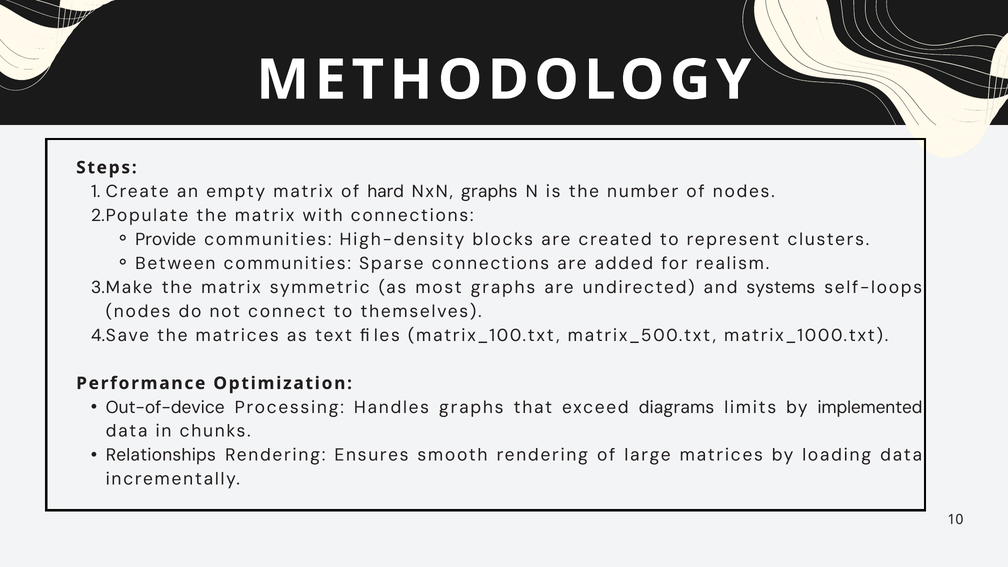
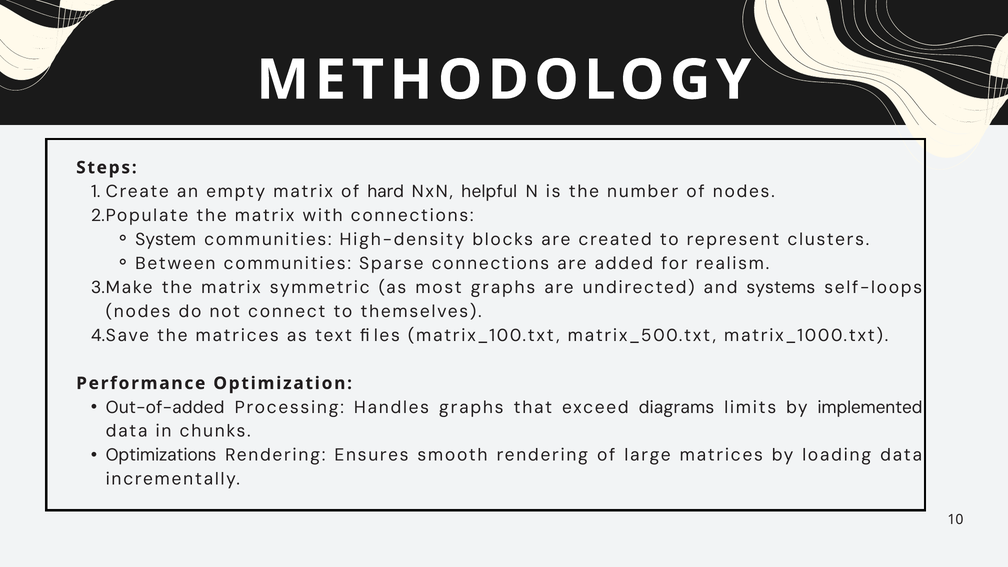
NxN graphs: graphs -> helpful
Provide: Provide -> System
Out-of-device: Out-of-device -> Out-of-added
Relationships: Relationships -> Optimizations
